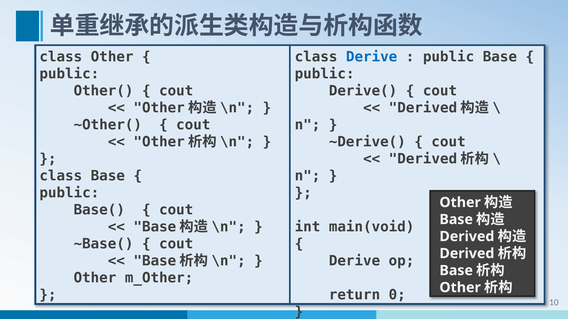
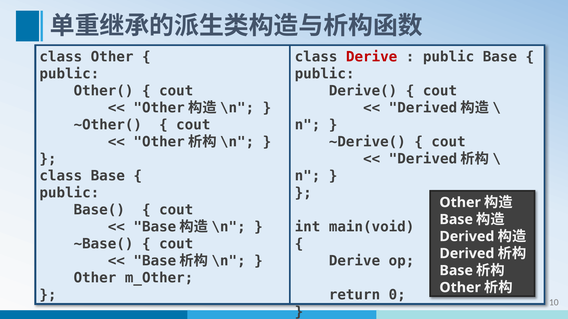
Derive at (372, 57) colour: blue -> red
